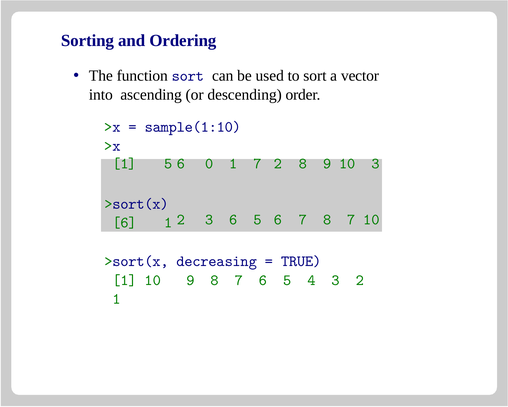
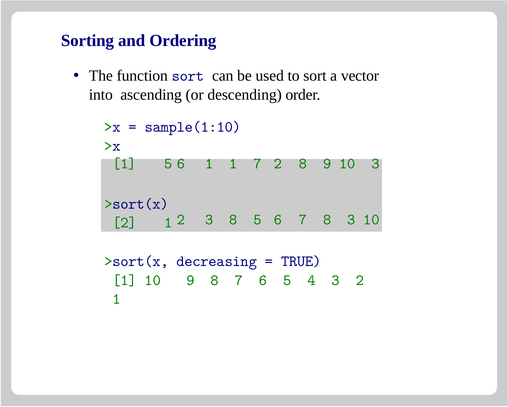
6 0: 0 -> 1
6 at (124, 222): 6 -> 2
3 6: 6 -> 8
7 8 7: 7 -> 3
